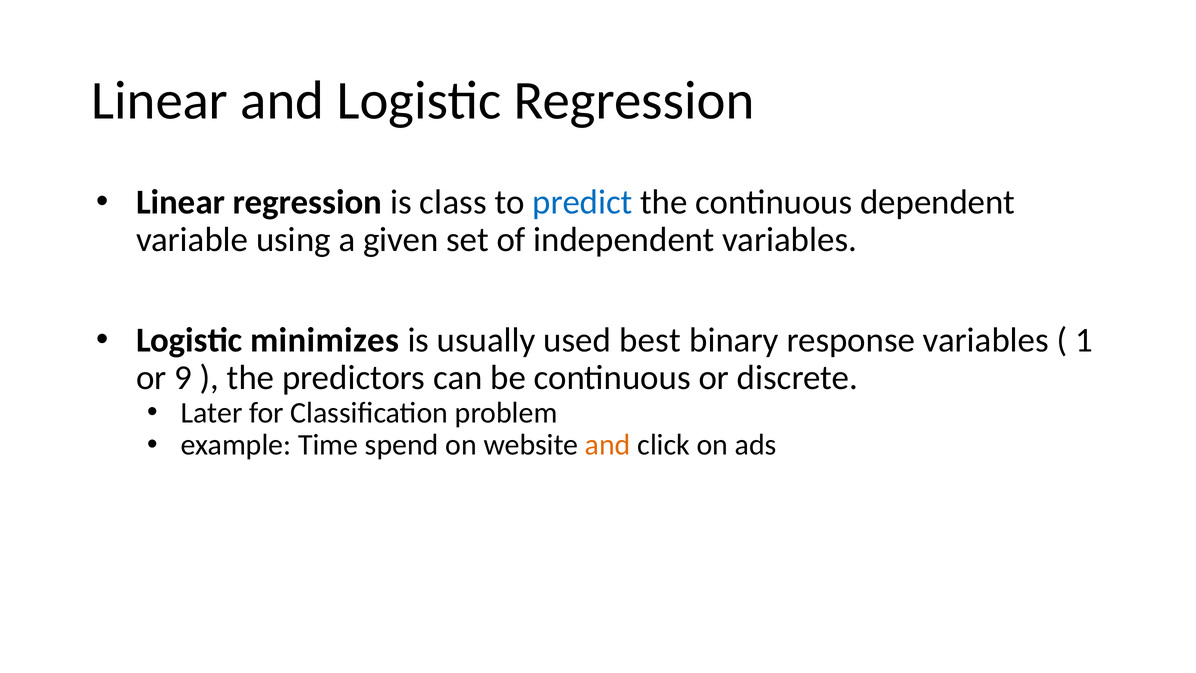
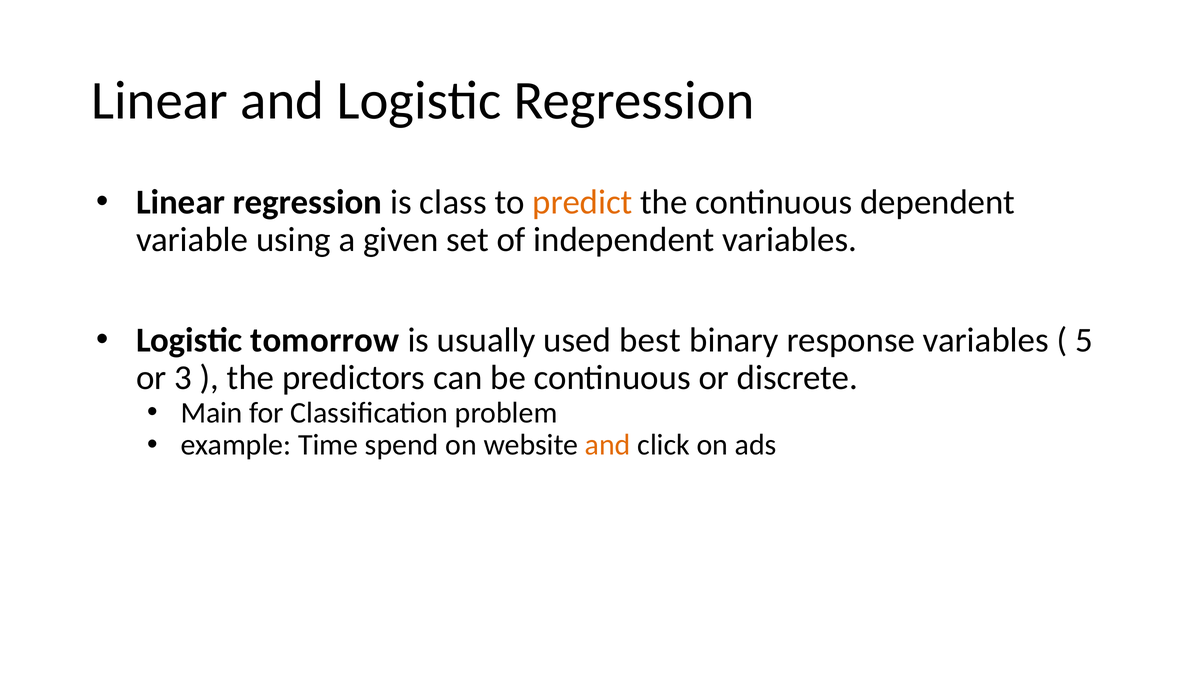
predict colour: blue -> orange
minimizes: minimizes -> tomorrow
1: 1 -> 5
9: 9 -> 3
Later: Later -> Main
